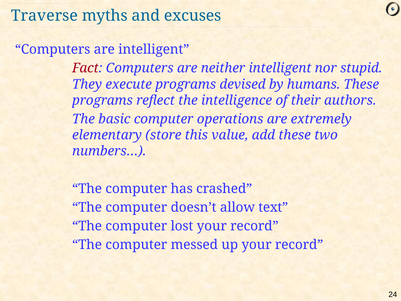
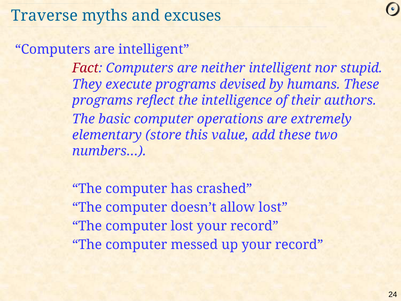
allow text: text -> lost
